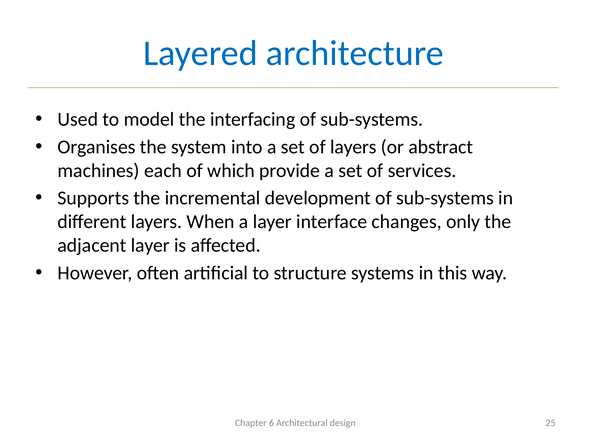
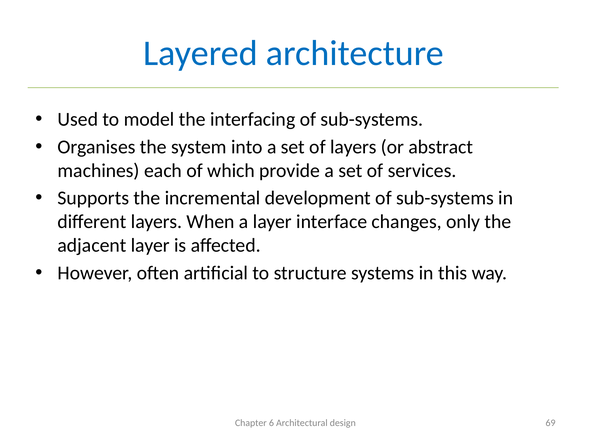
25: 25 -> 69
